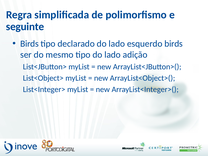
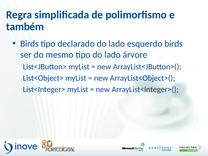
seguinte: seguinte -> também
adição: adição -> árvore
